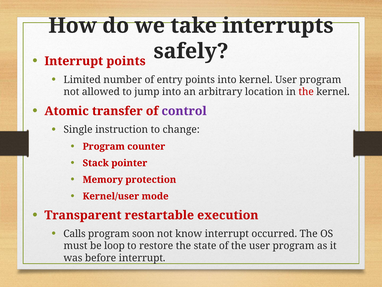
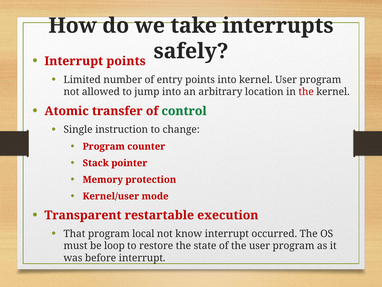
control colour: purple -> green
Calls: Calls -> That
soon: soon -> local
